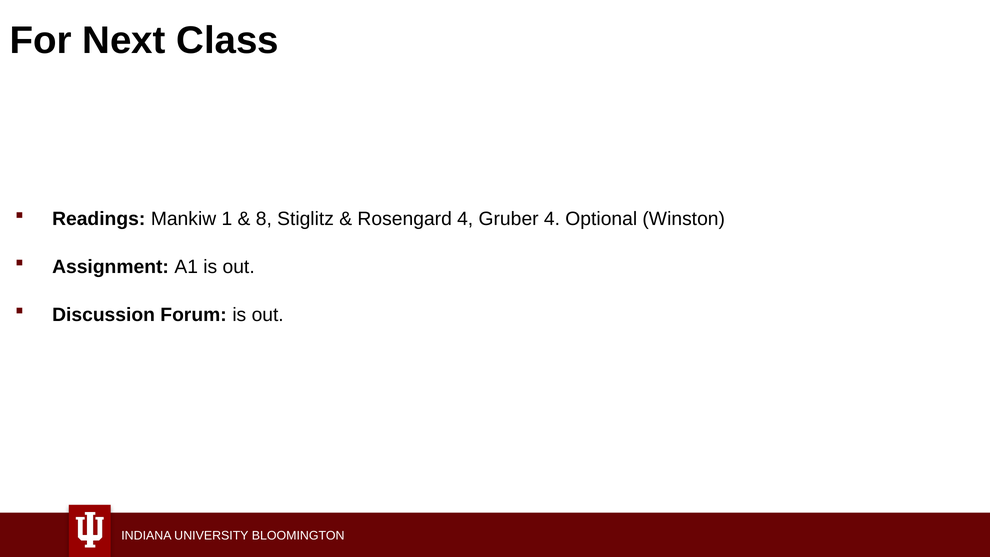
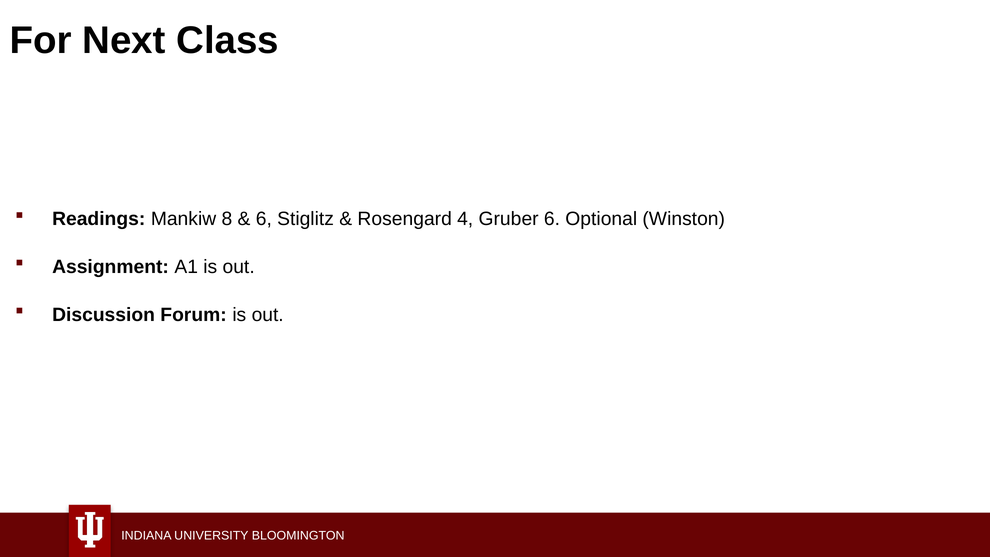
1: 1 -> 8
8 at (264, 219): 8 -> 6
Gruber 4: 4 -> 6
